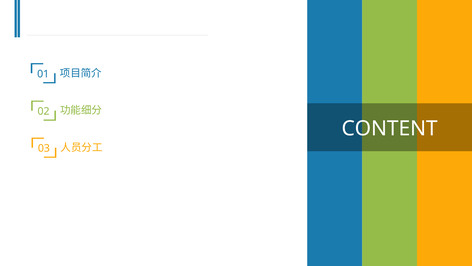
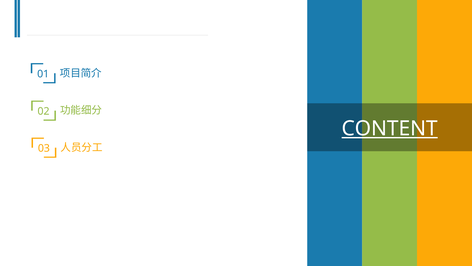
CONTENT underline: none -> present
